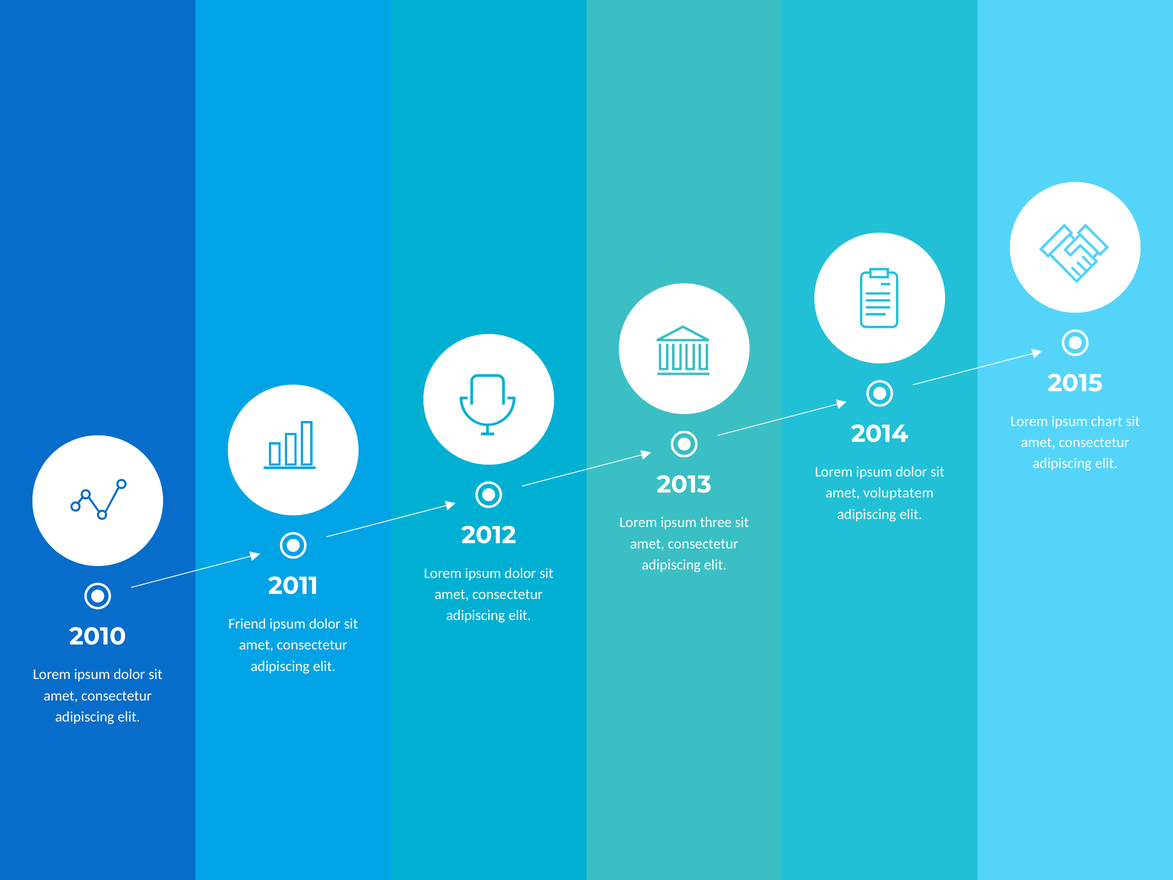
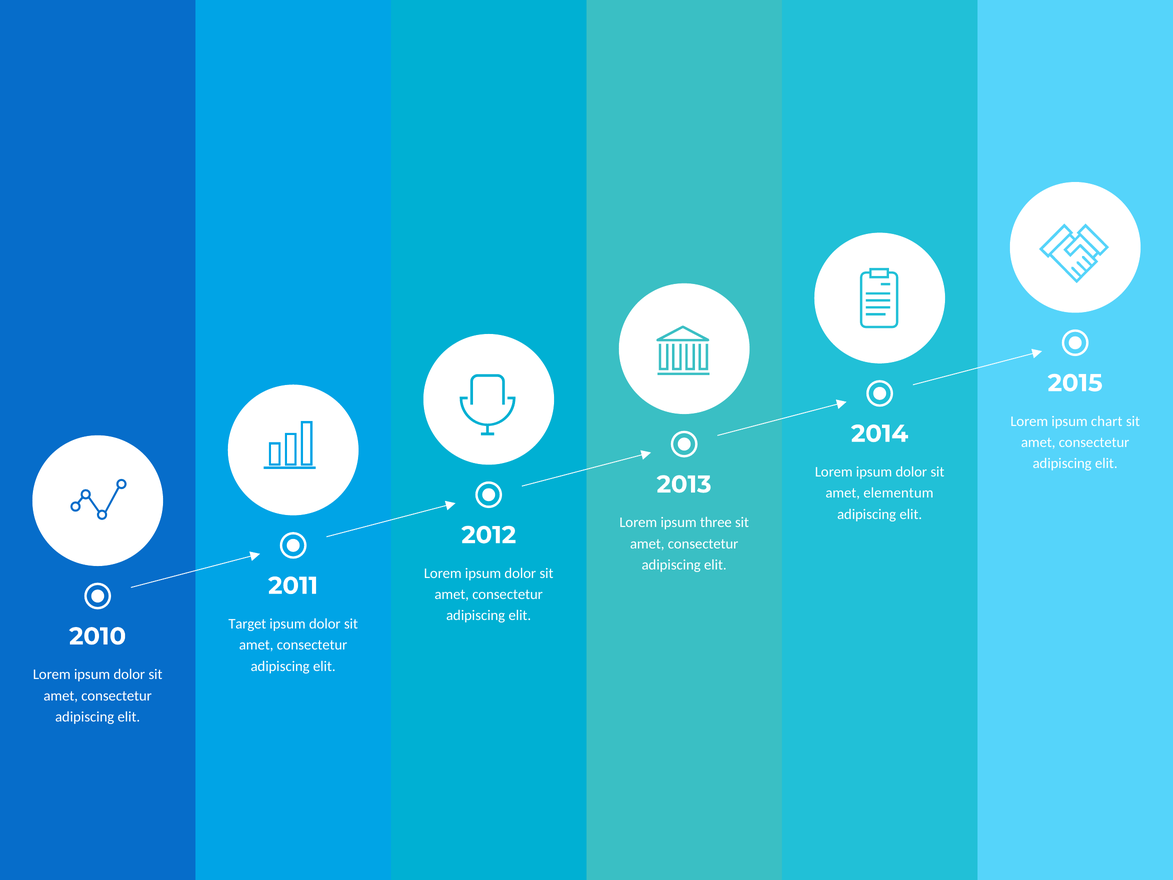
voluptatem: voluptatem -> elementum
Friend: Friend -> Target
